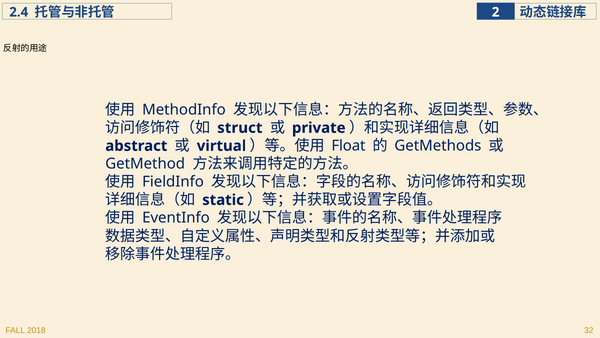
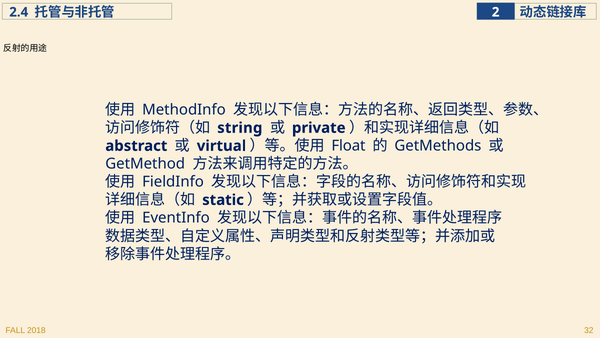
struct: struct -> string
